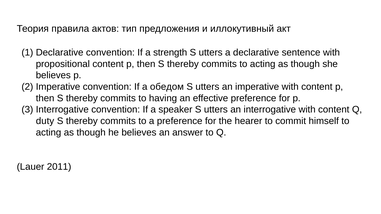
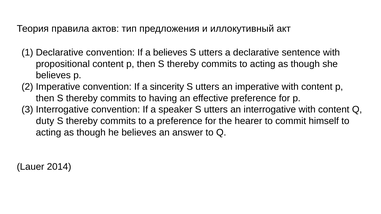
a strength: strength -> believes
обедом: обедом -> sincerity
2011: 2011 -> 2014
